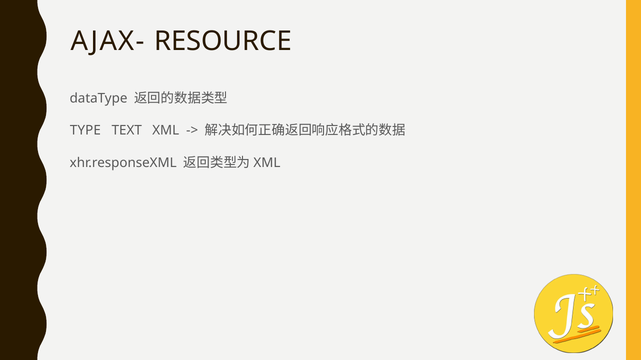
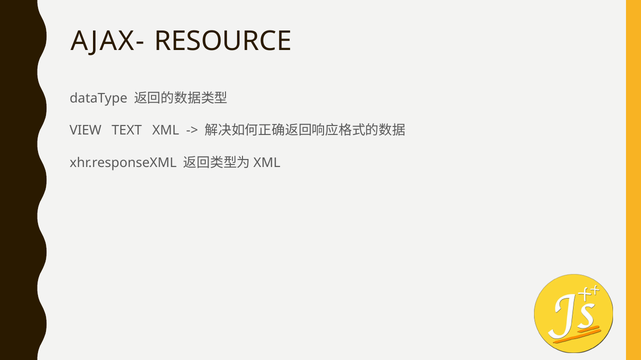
TYPE: TYPE -> VIEW
